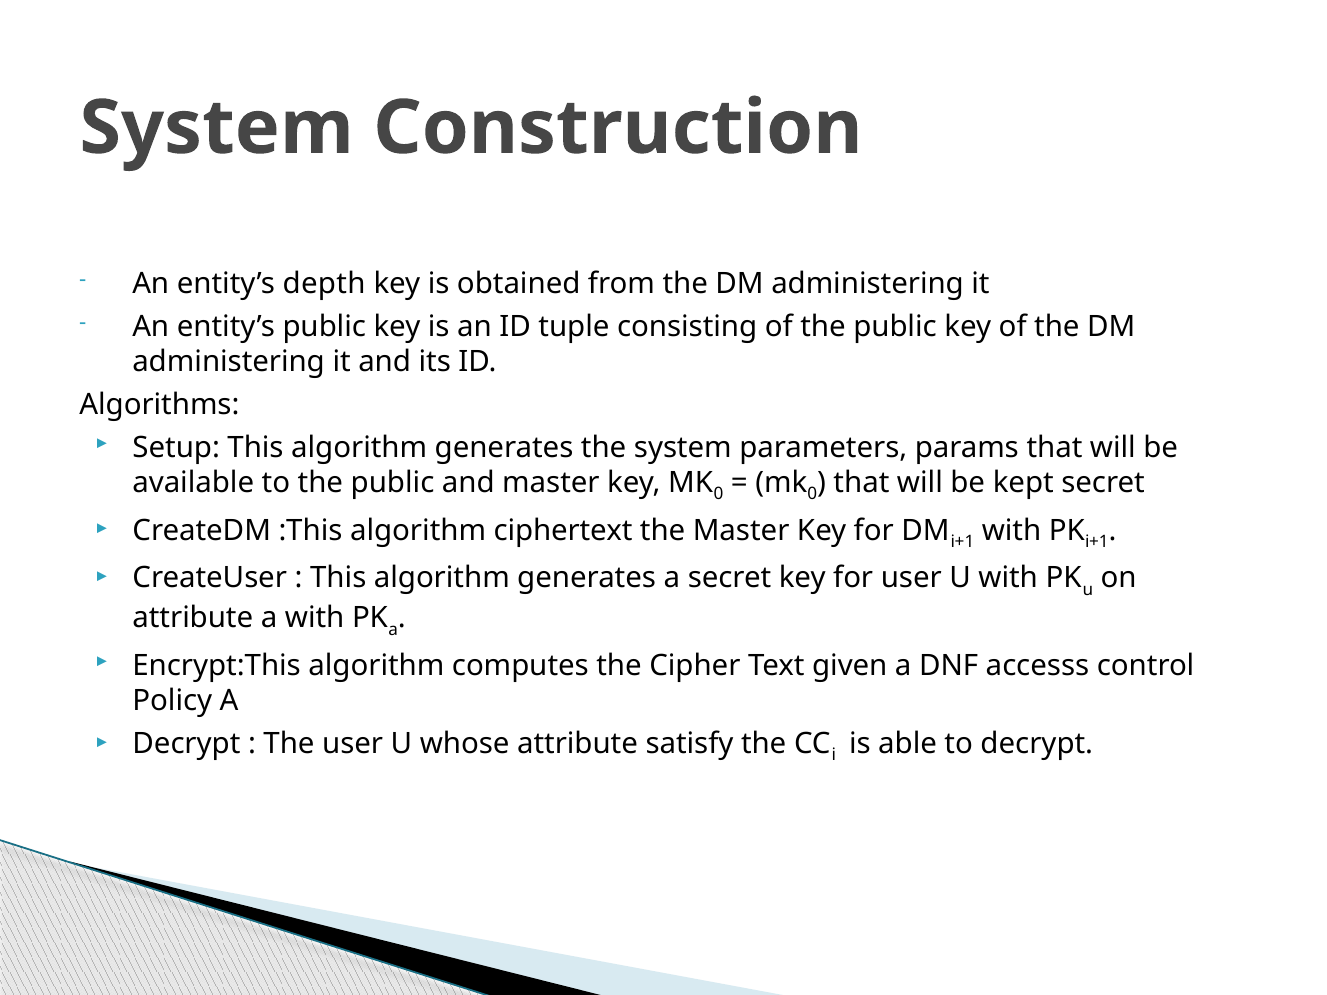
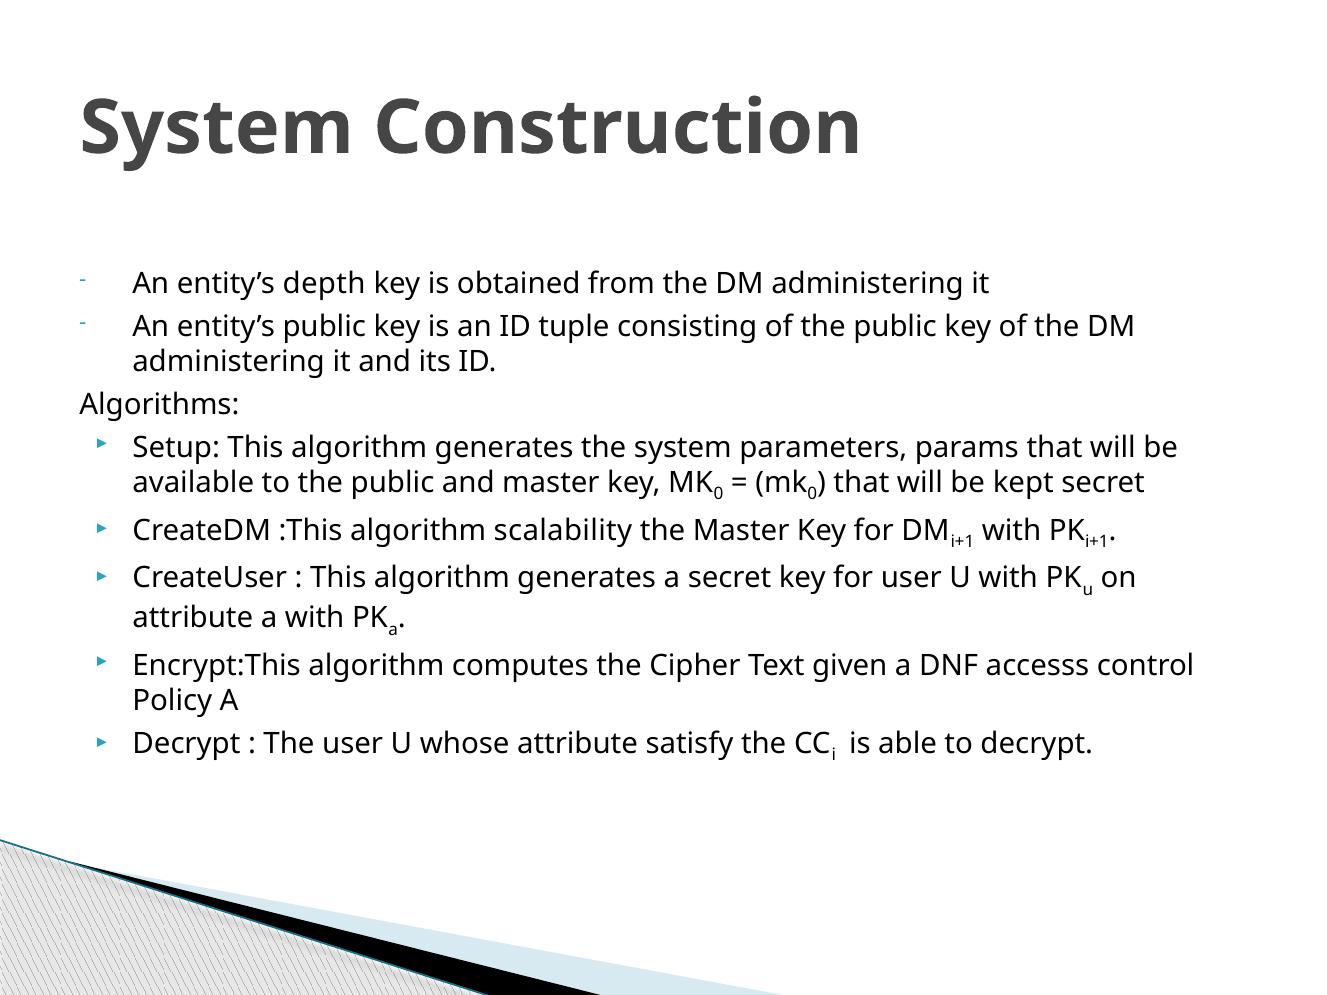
ciphertext: ciphertext -> scalability
